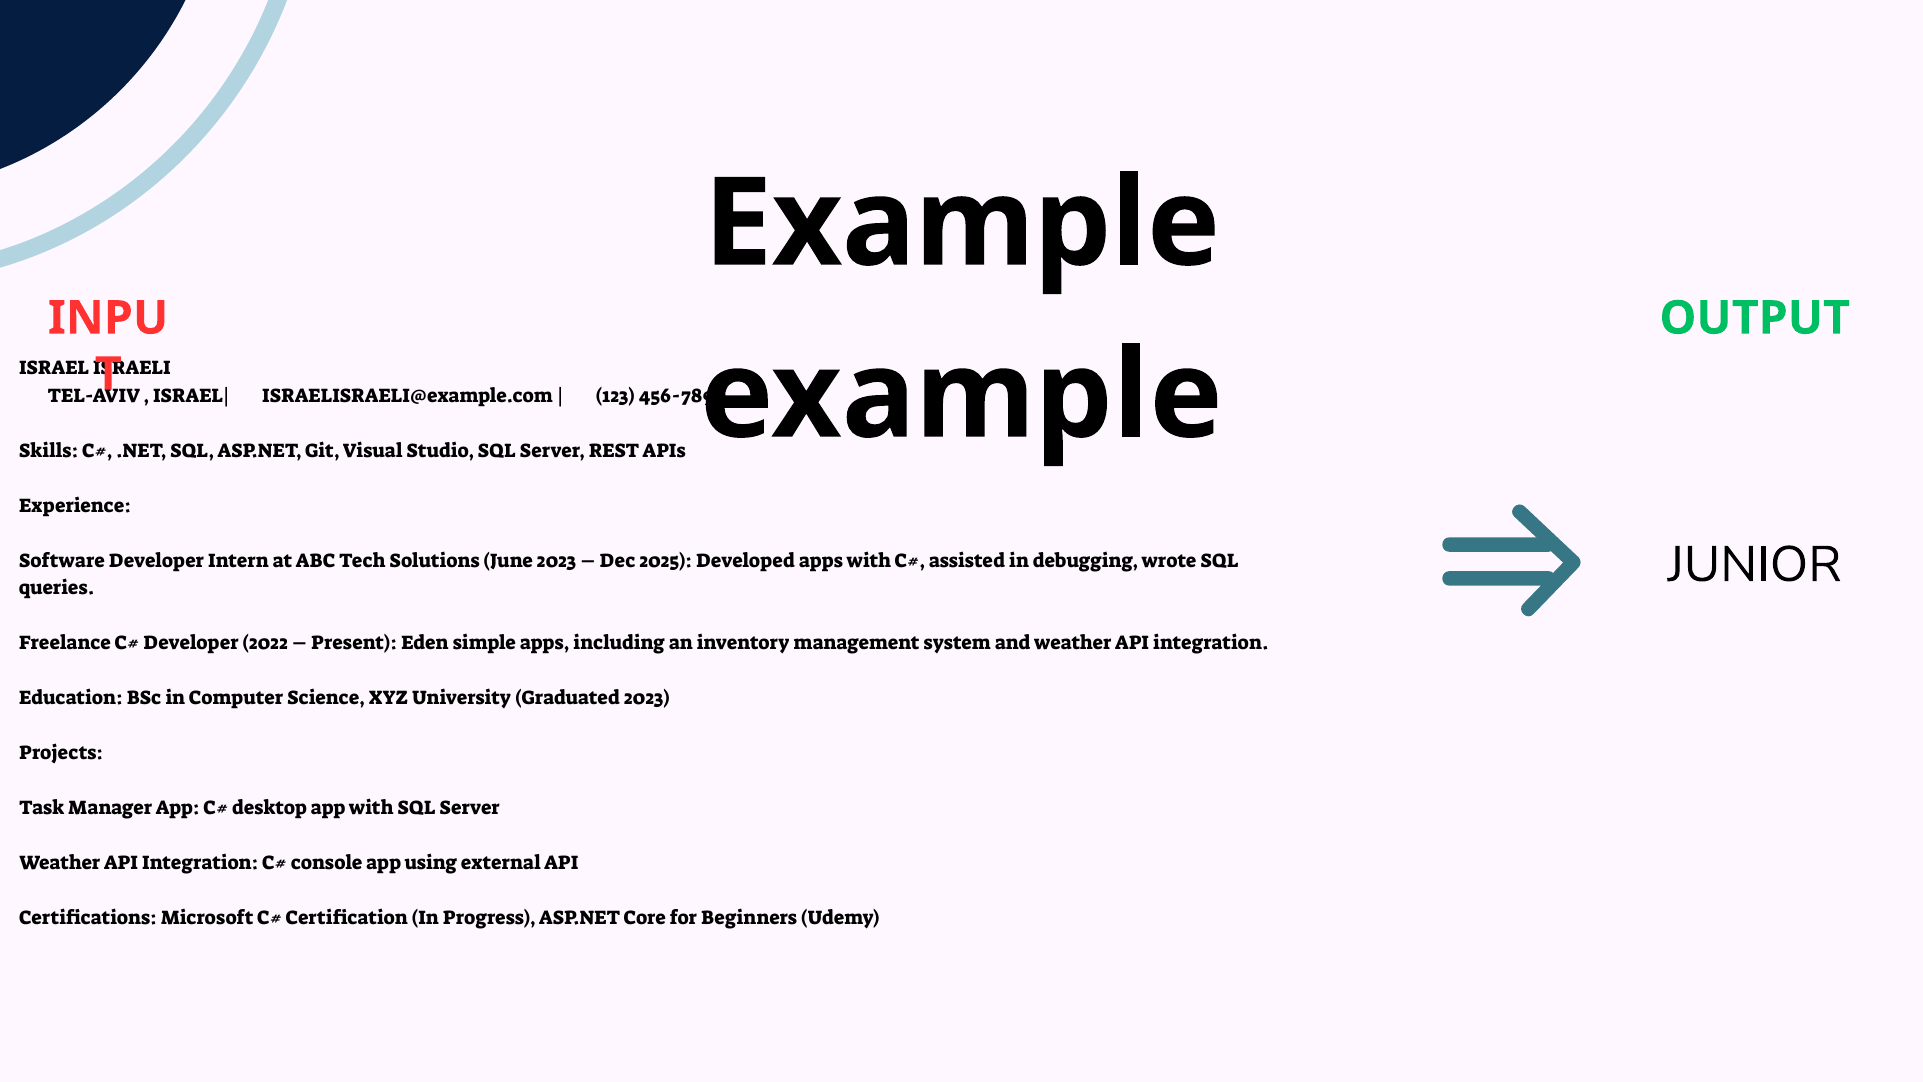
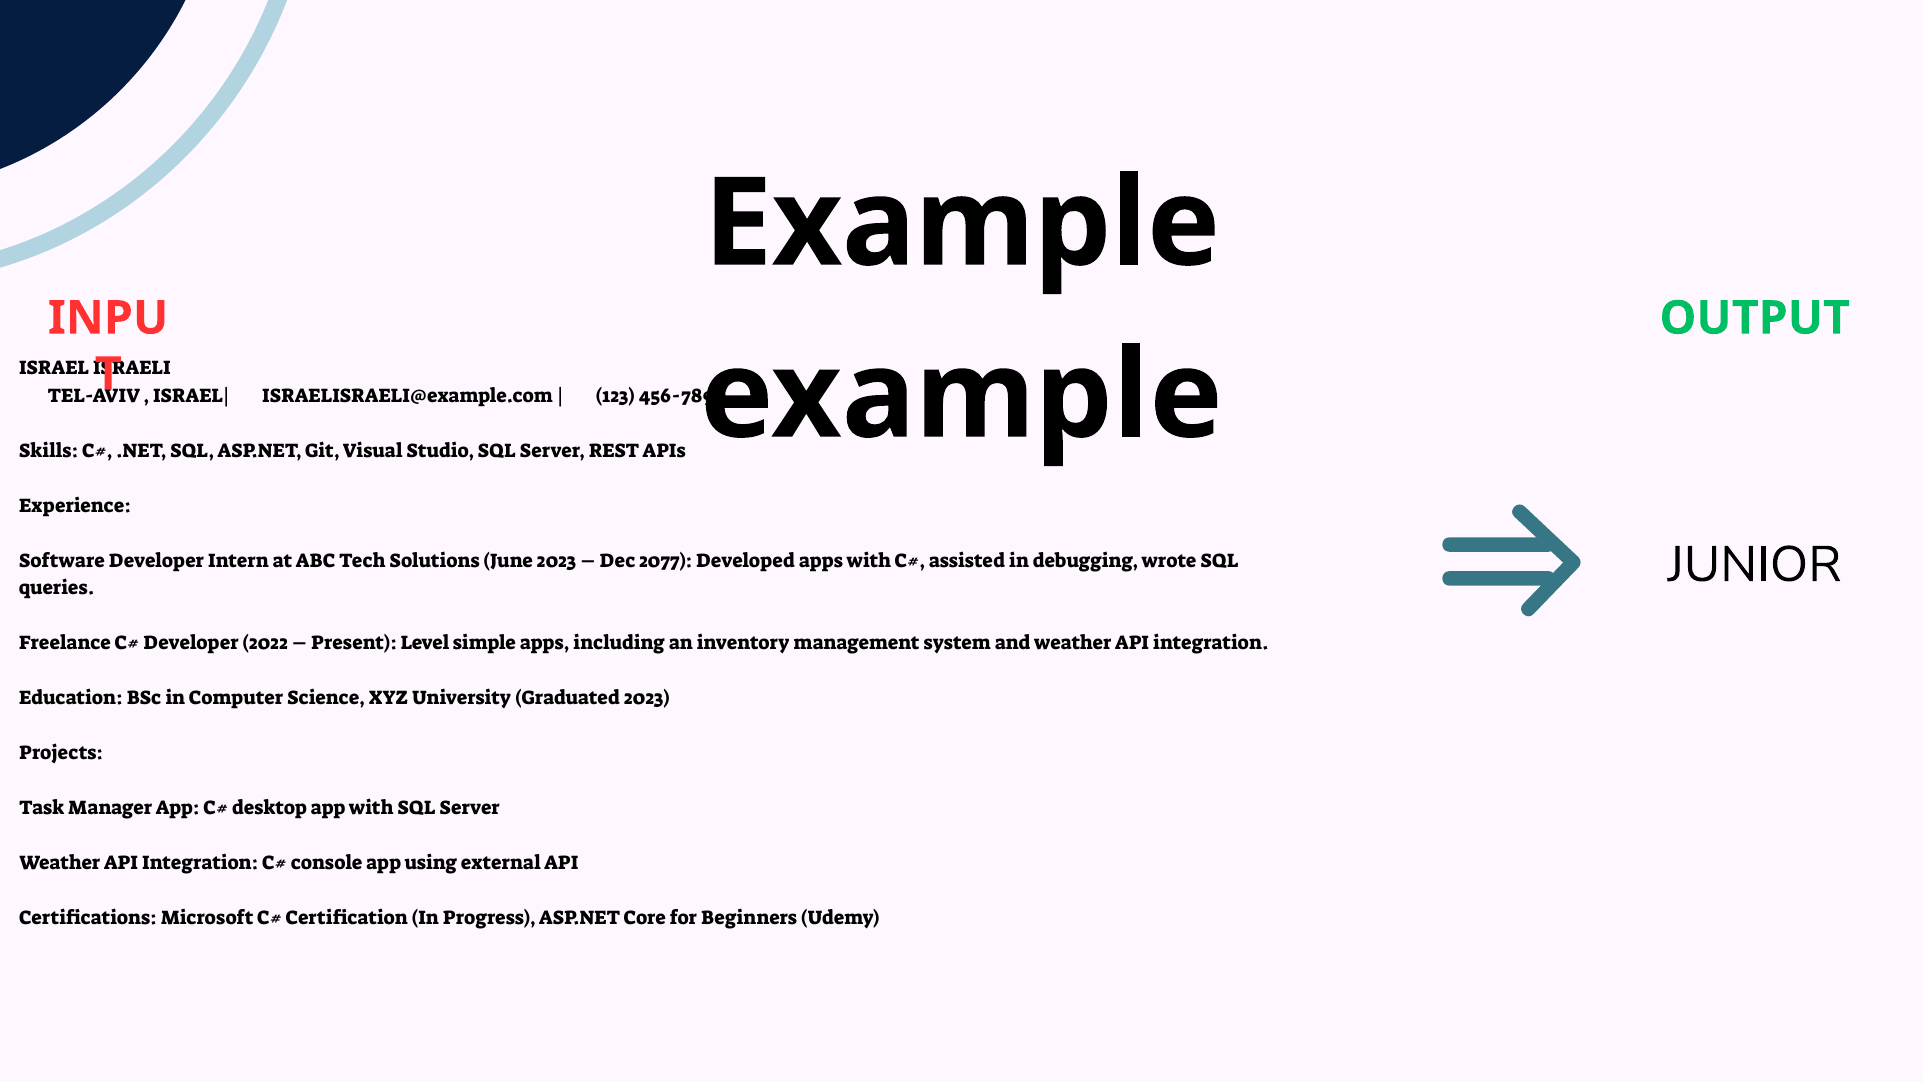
2025: 2025 -> 2077
Eden: Eden -> Level
